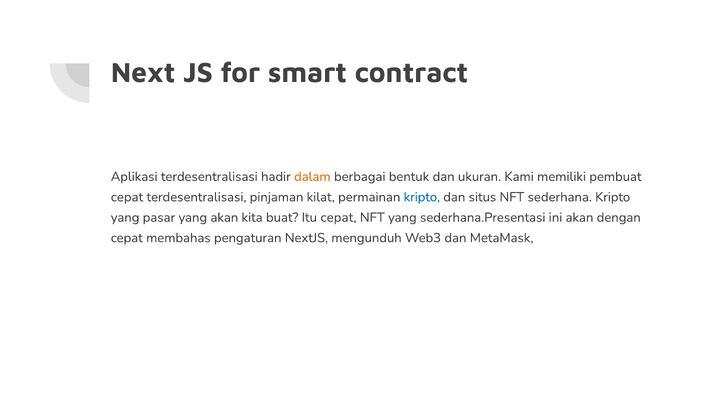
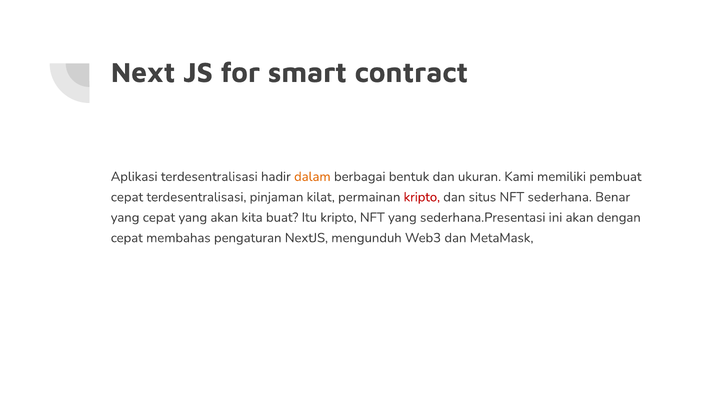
kripto at (422, 197) colour: blue -> red
sederhana Kripto: Kripto -> Benar
yang pasar: pasar -> cepat
Itu cepat: cepat -> kripto
